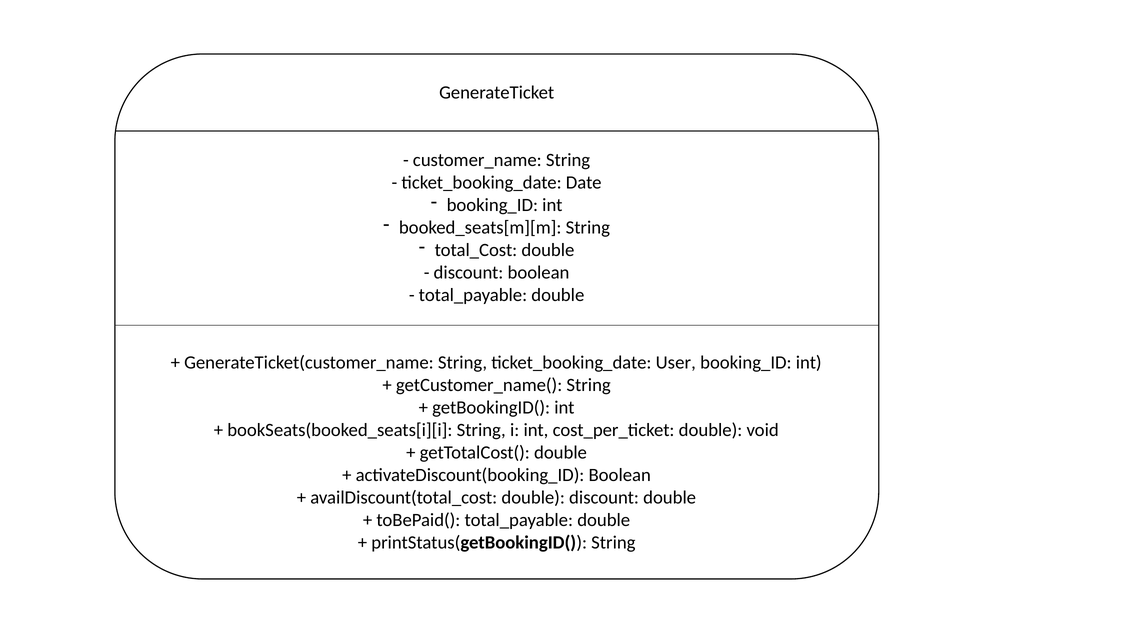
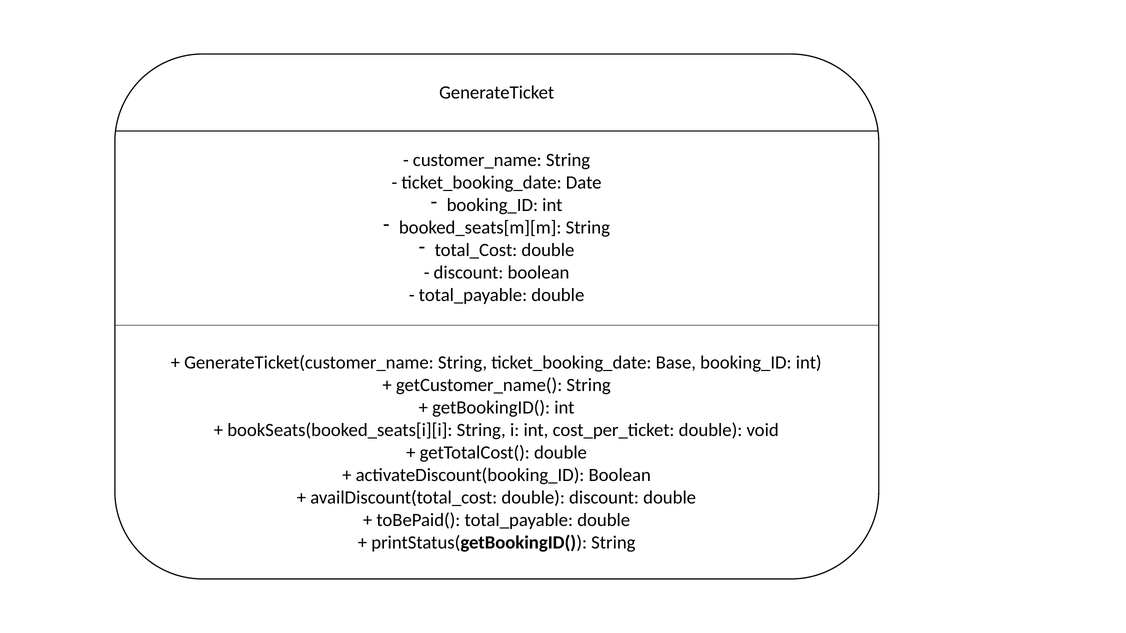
User: User -> Base
